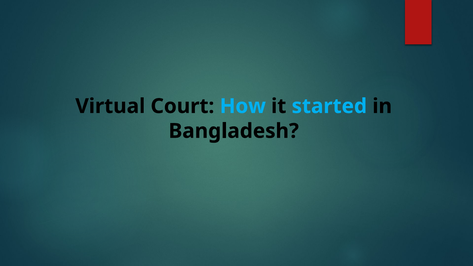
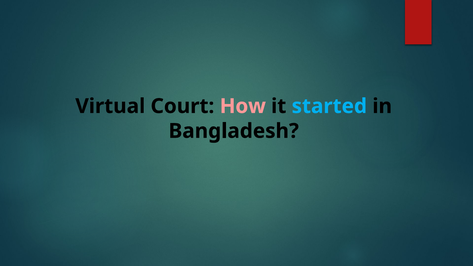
How colour: light blue -> pink
